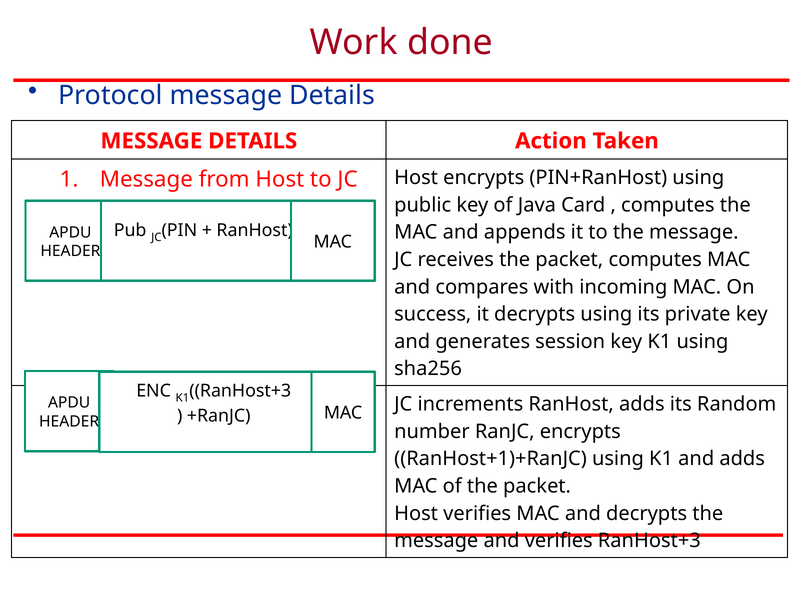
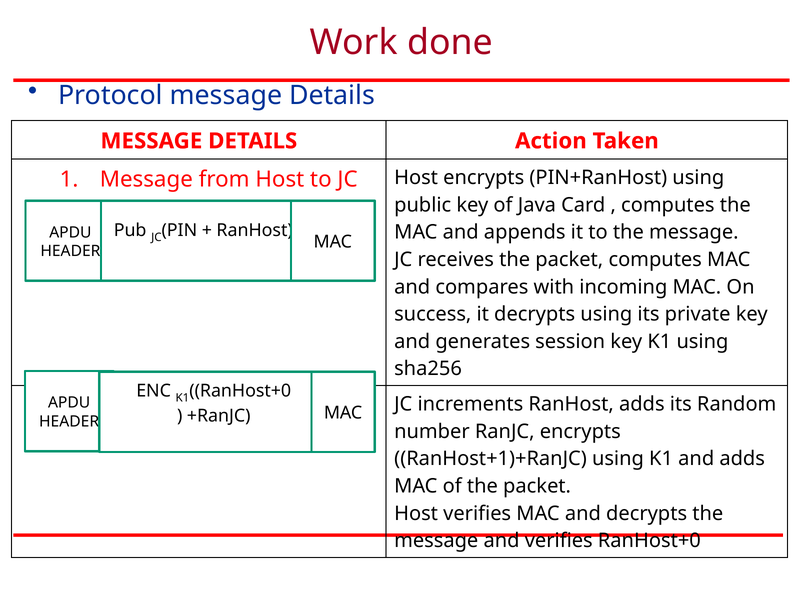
RanHost+3 at (240, 391): RanHost+3 -> RanHost+0
verifies RanHost+3: RanHost+3 -> RanHost+0
